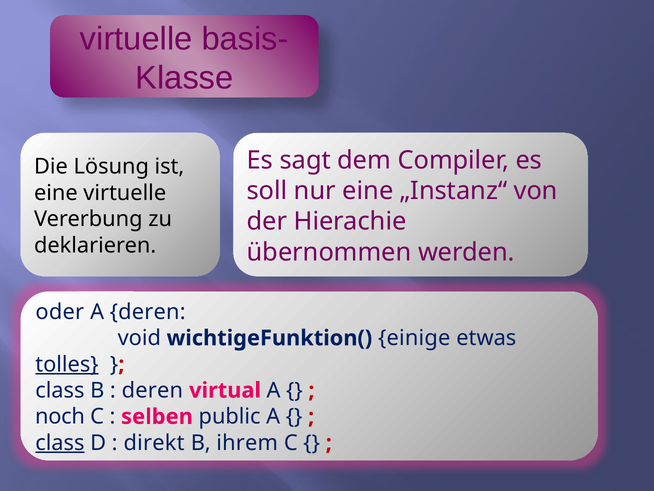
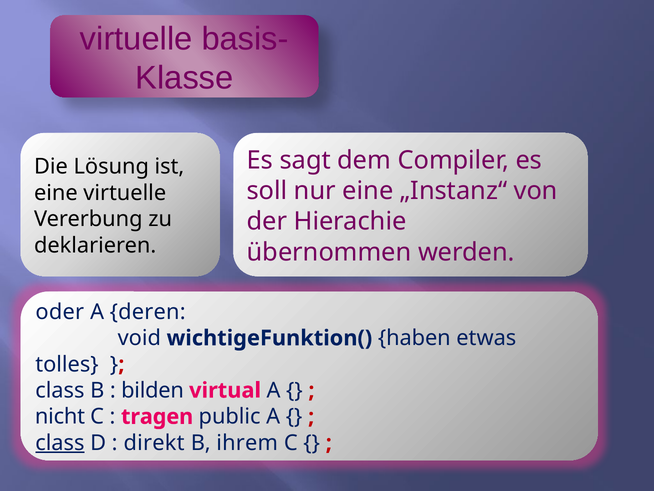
einige: einige -> haben
tolles underline: present -> none
deren at (152, 390): deren -> bilden
noch: noch -> nicht
selben: selben -> tragen
